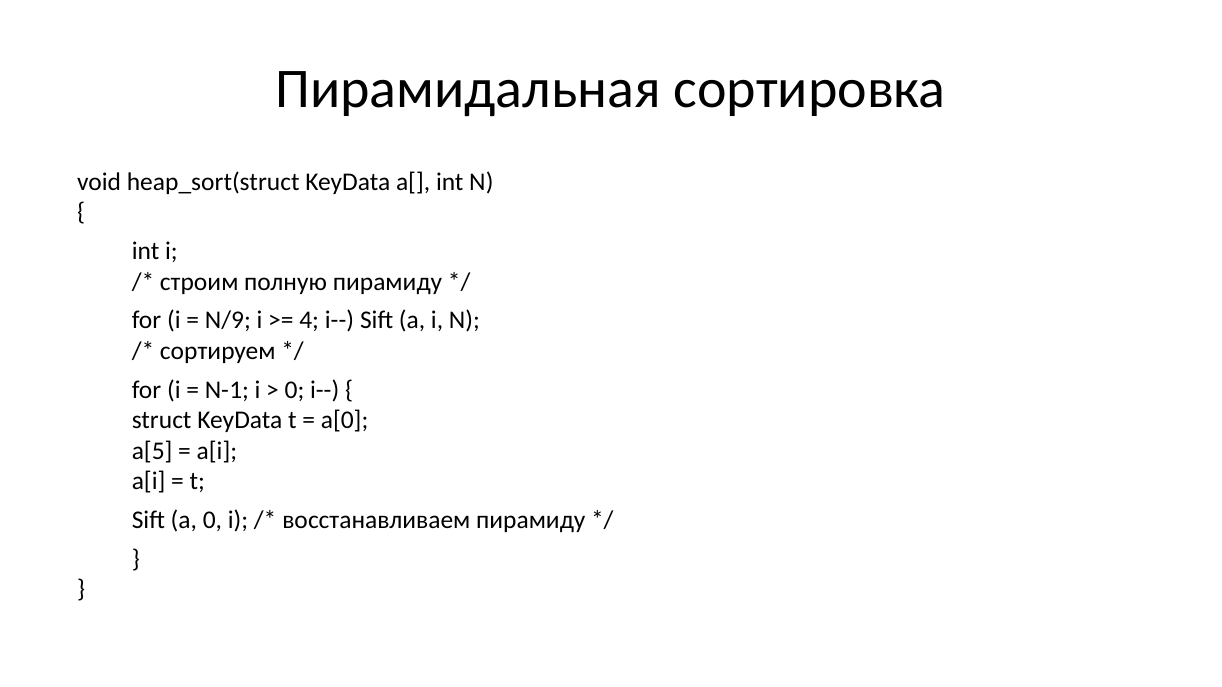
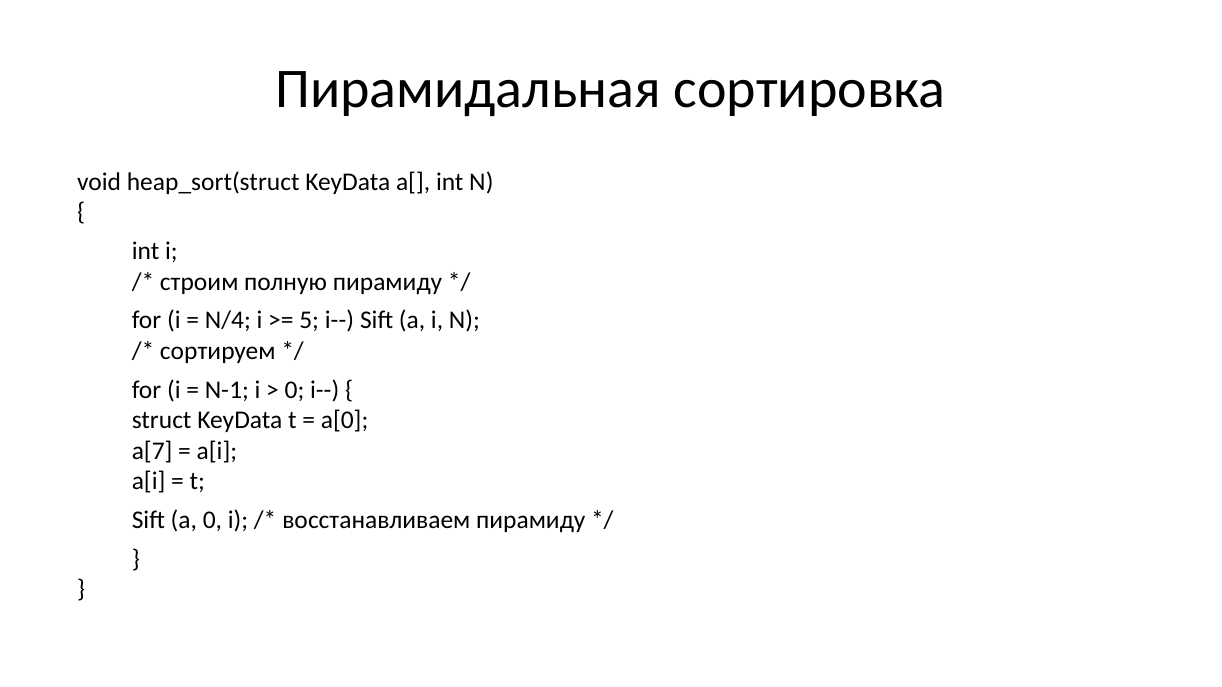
N/9: N/9 -> N/4
4: 4 -> 5
a[5: a[5 -> a[7
